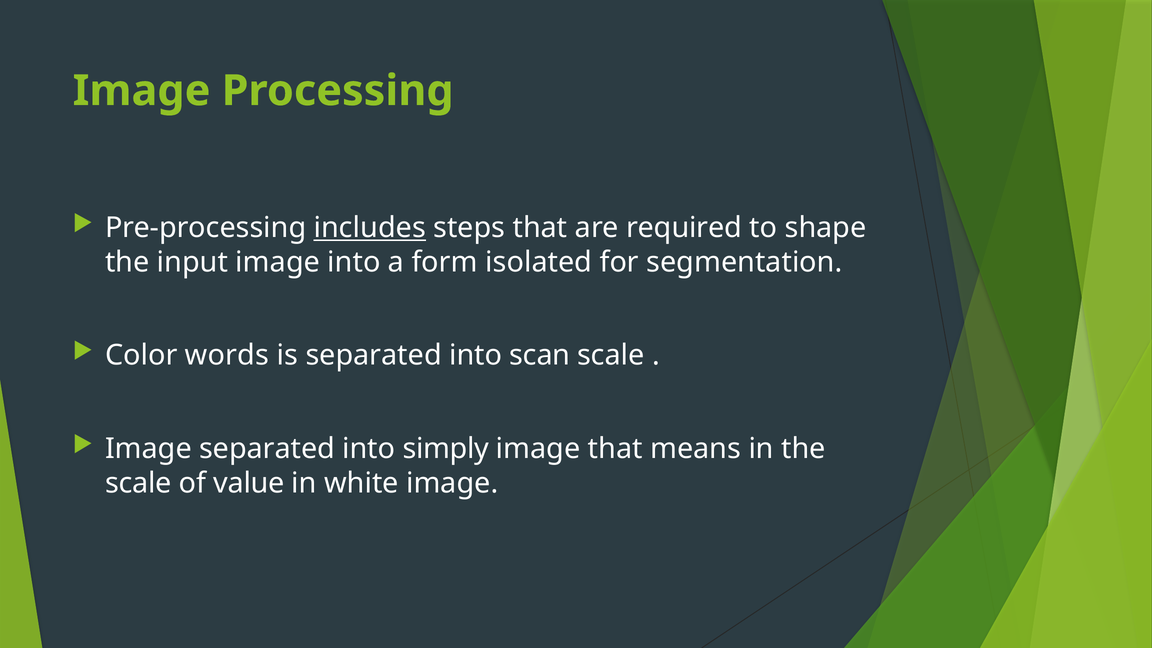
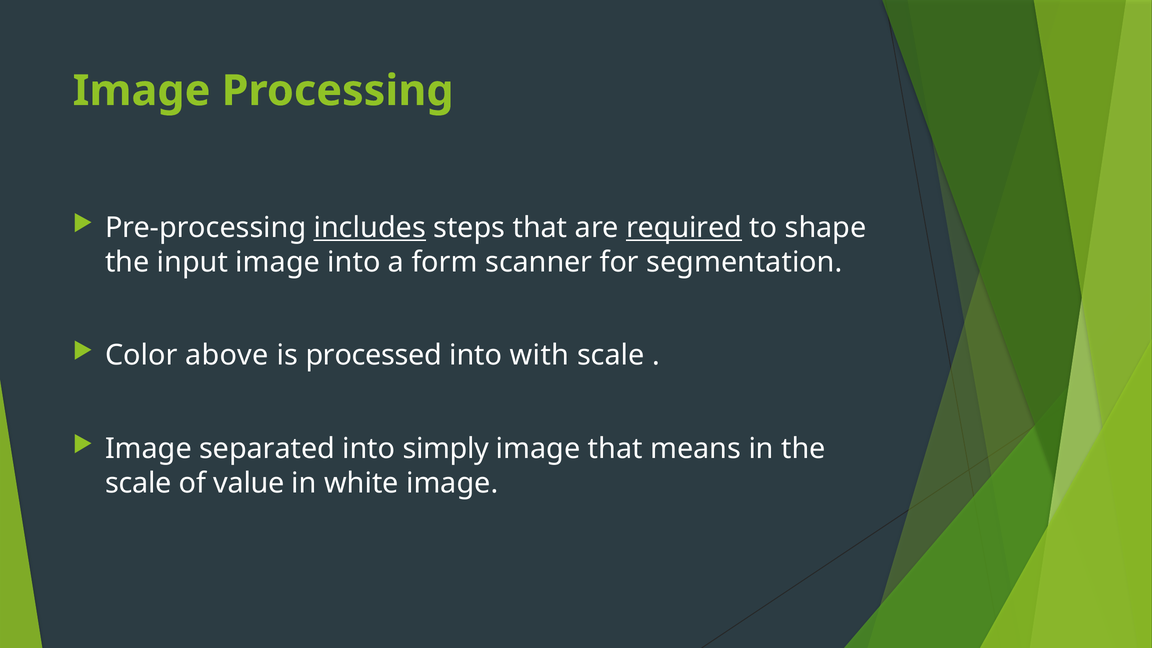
required underline: none -> present
isolated: isolated -> scanner
words: words -> above
is separated: separated -> processed
scan: scan -> with
